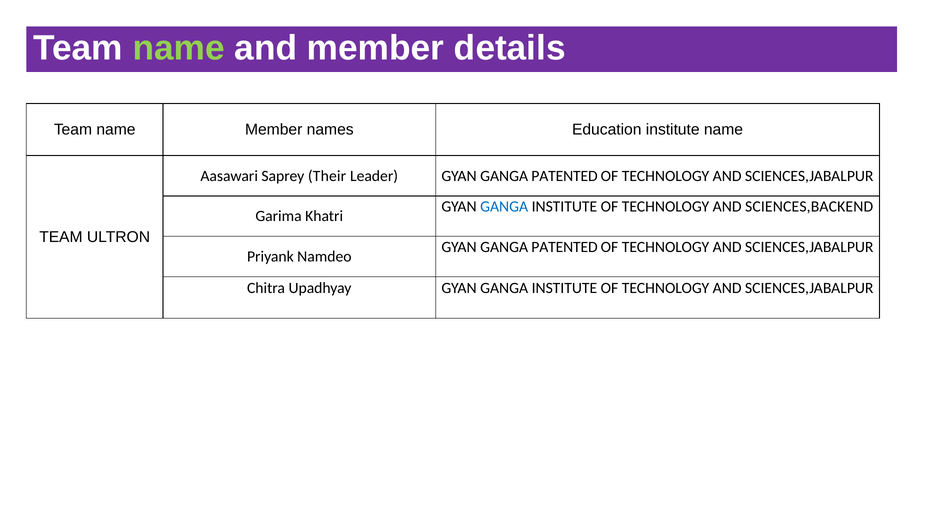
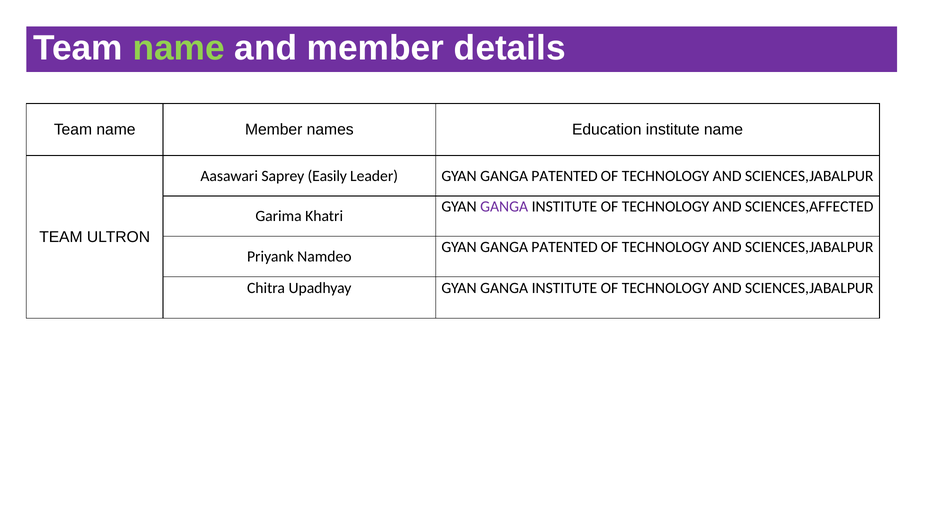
Their: Their -> Easily
GANGA at (504, 207) colour: blue -> purple
SCIENCES,BACKEND: SCIENCES,BACKEND -> SCIENCES,AFFECTED
